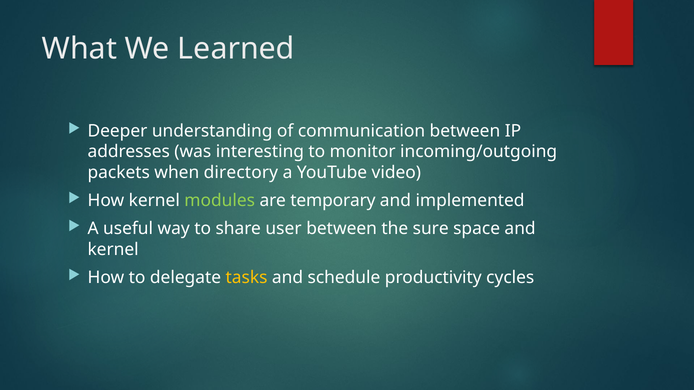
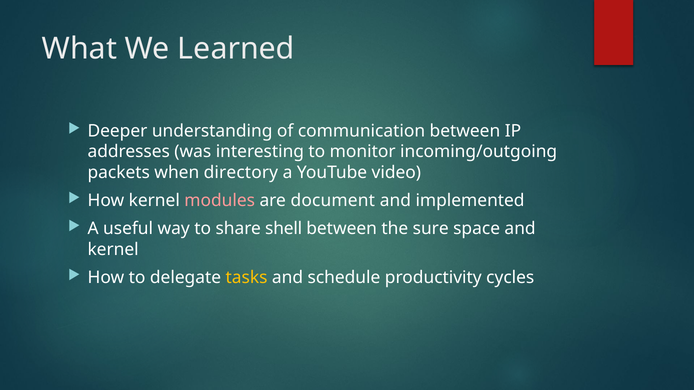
modules colour: light green -> pink
temporary: temporary -> document
user: user -> shell
